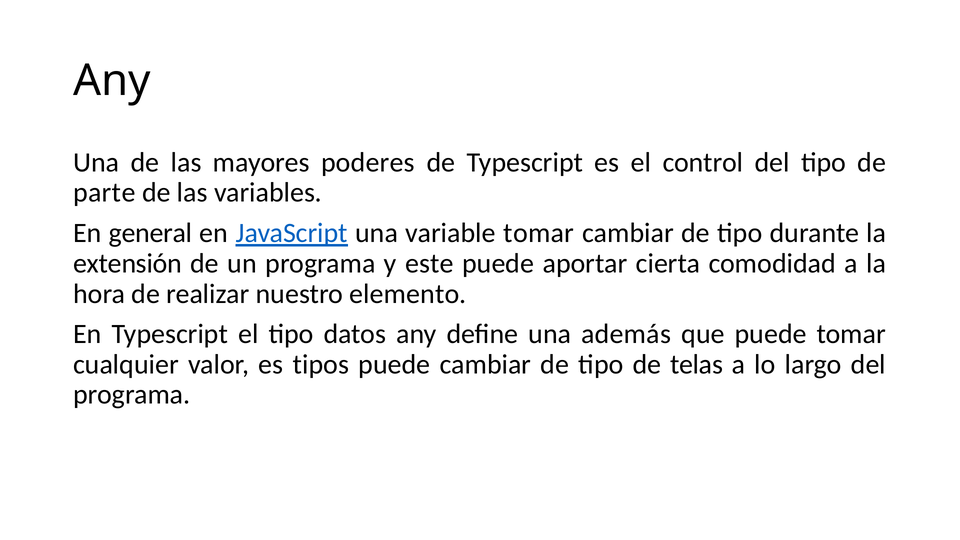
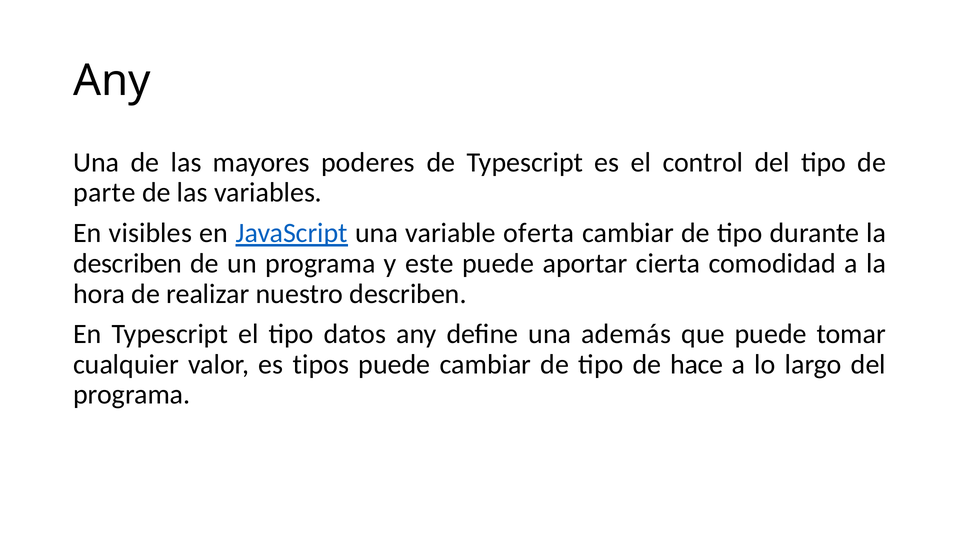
general: general -> visibles
variable tomar: tomar -> oferta
extensión at (128, 264): extensión -> describen
nuestro elemento: elemento -> describen
telas: telas -> hace
